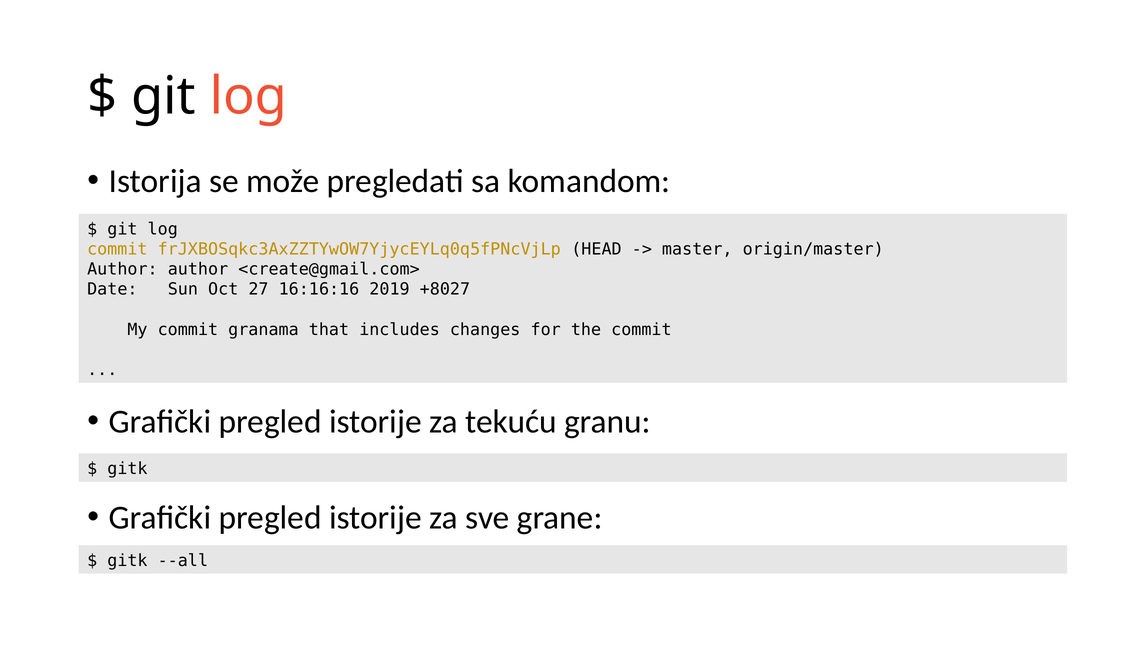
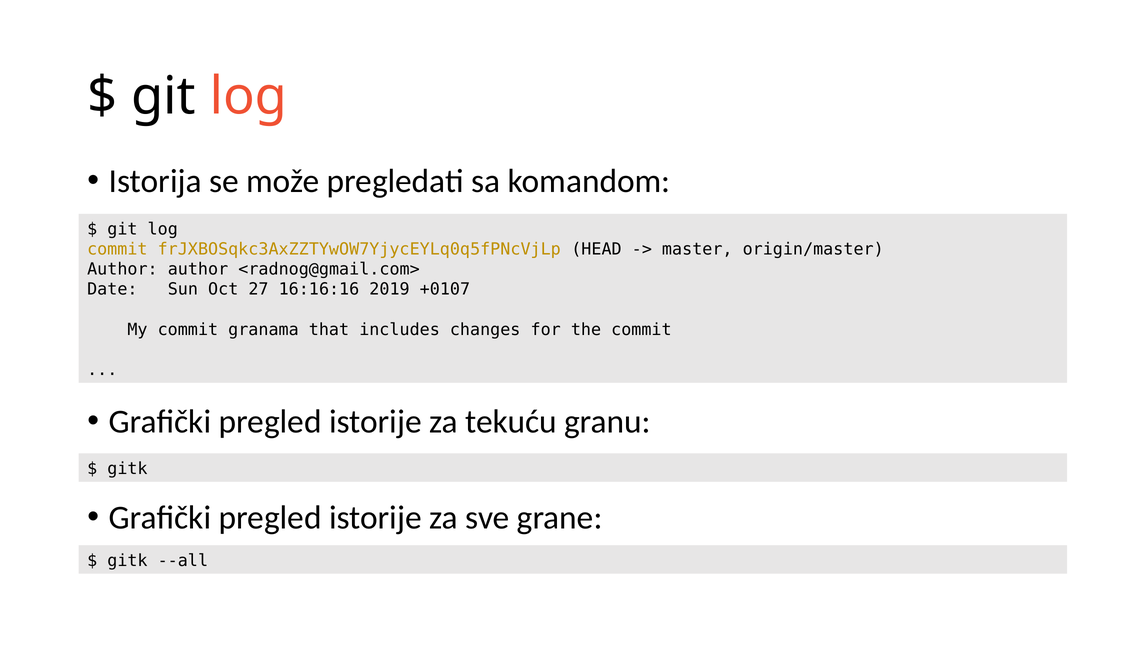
<create@gmail.com>: <create@gmail.com> -> <radnog@gmail.com>
+8027: +8027 -> +0107
